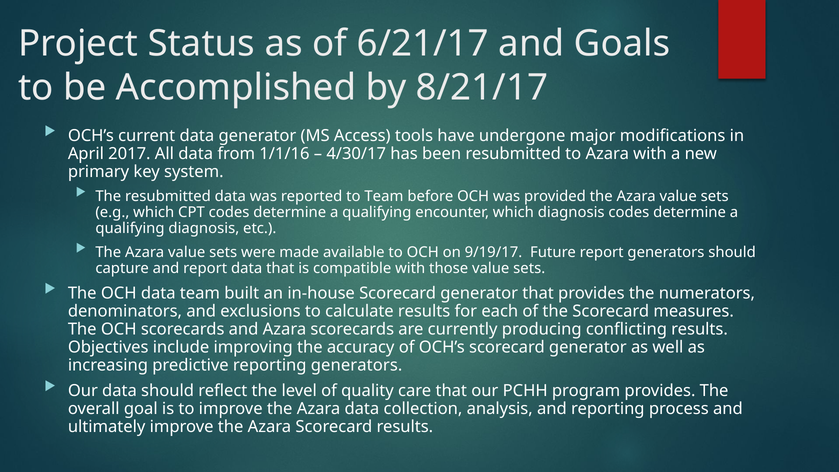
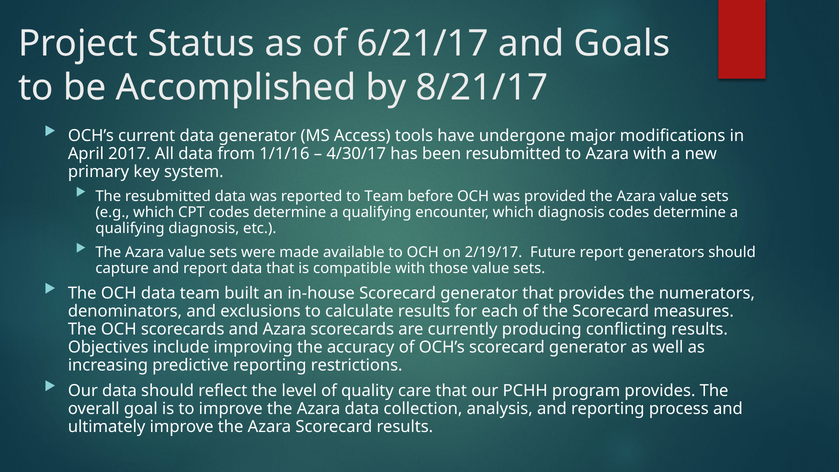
9/19/17: 9/19/17 -> 2/19/17
reporting generators: generators -> restrictions
